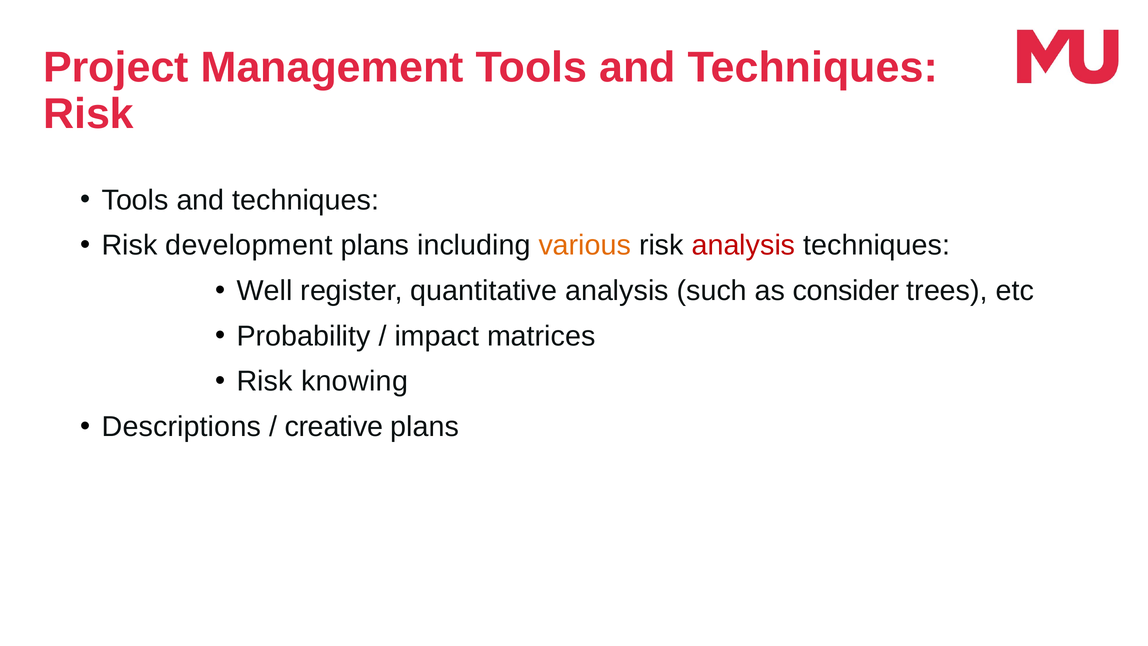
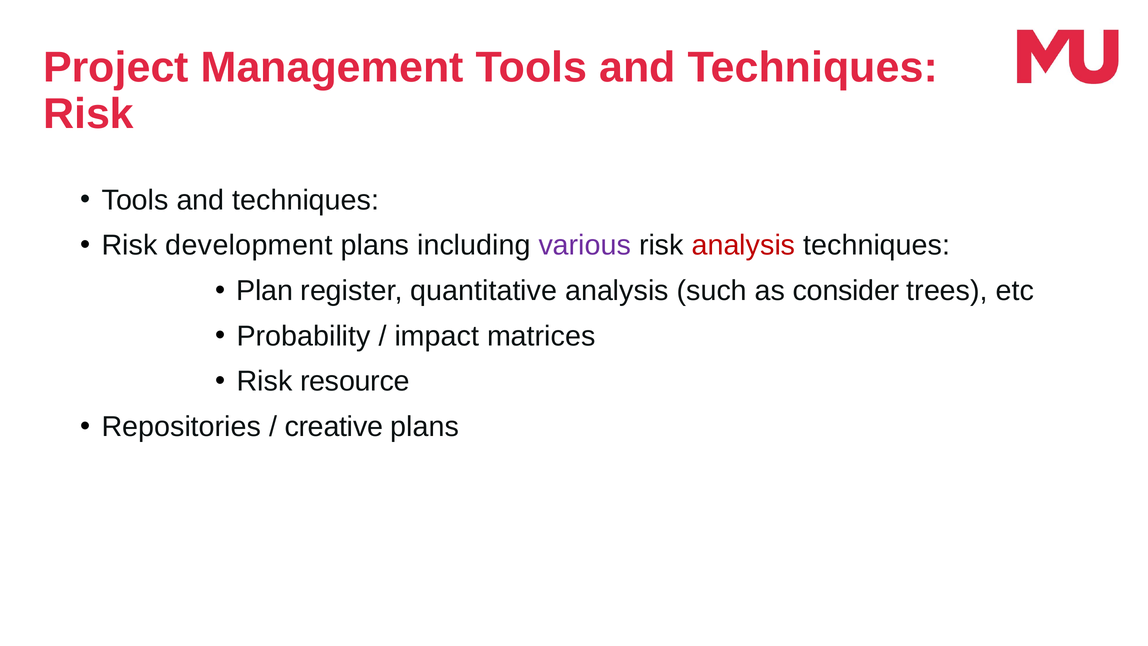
various colour: orange -> purple
Well: Well -> Plan
knowing: knowing -> resource
Descriptions: Descriptions -> Repositories
